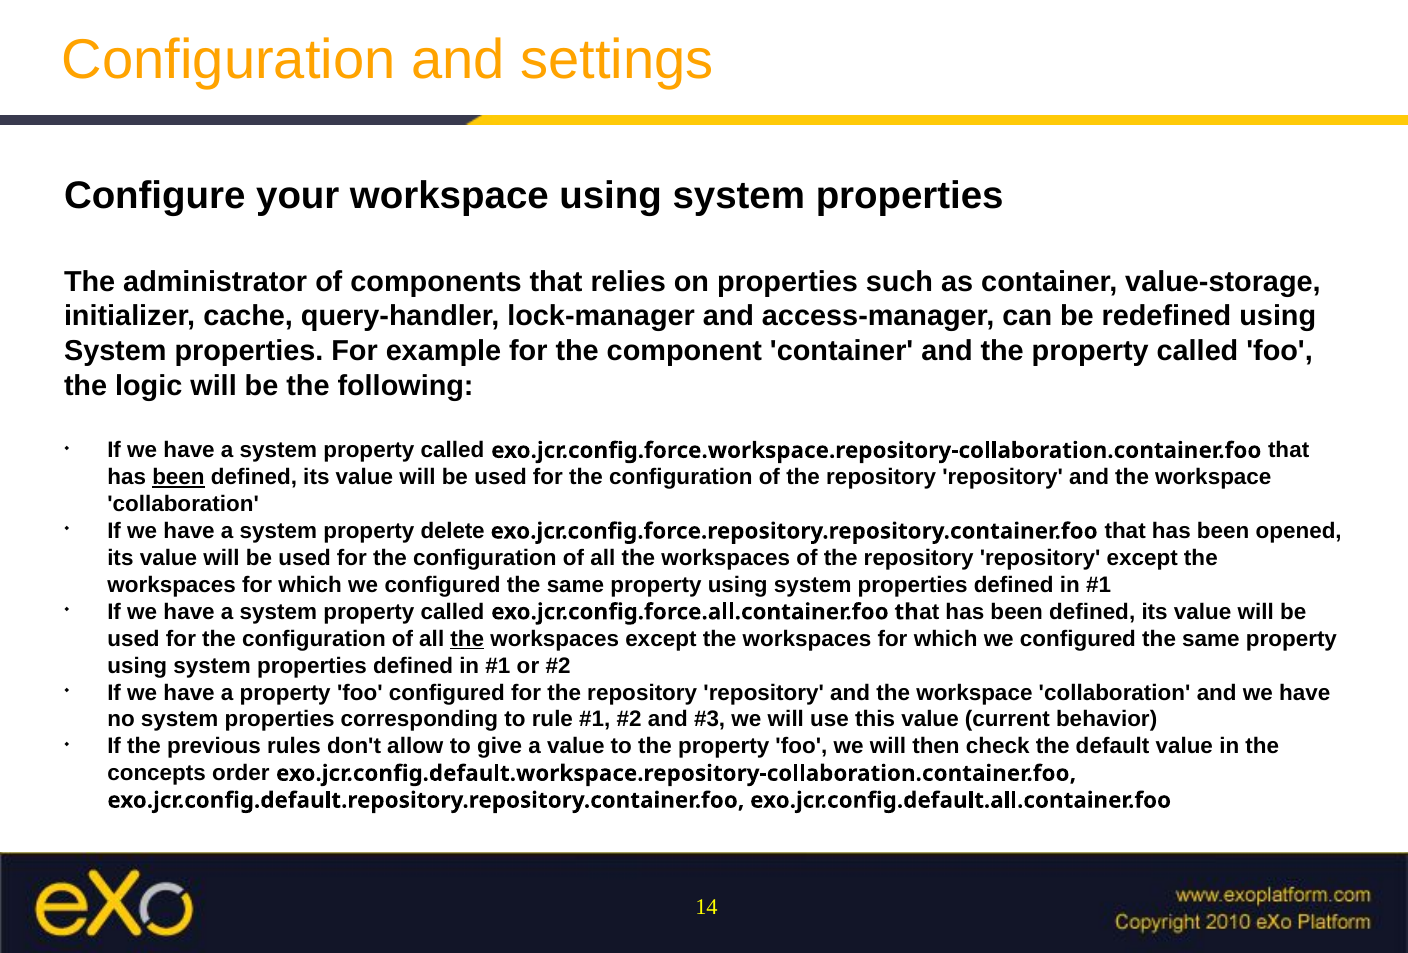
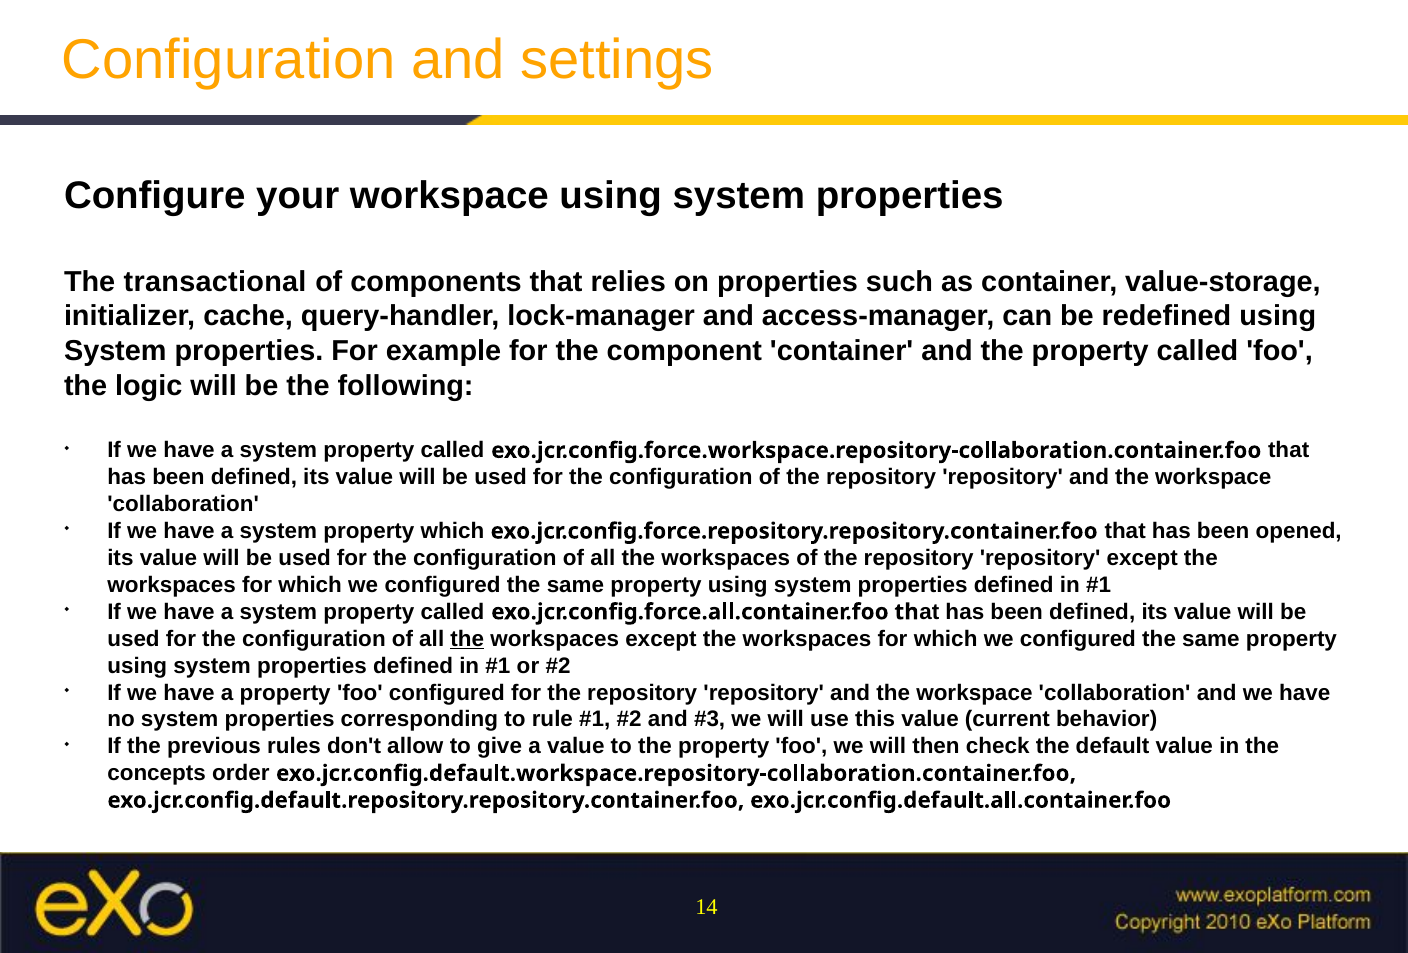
administrator: administrator -> transactional
been at (178, 478) underline: present -> none
property delete: delete -> which
